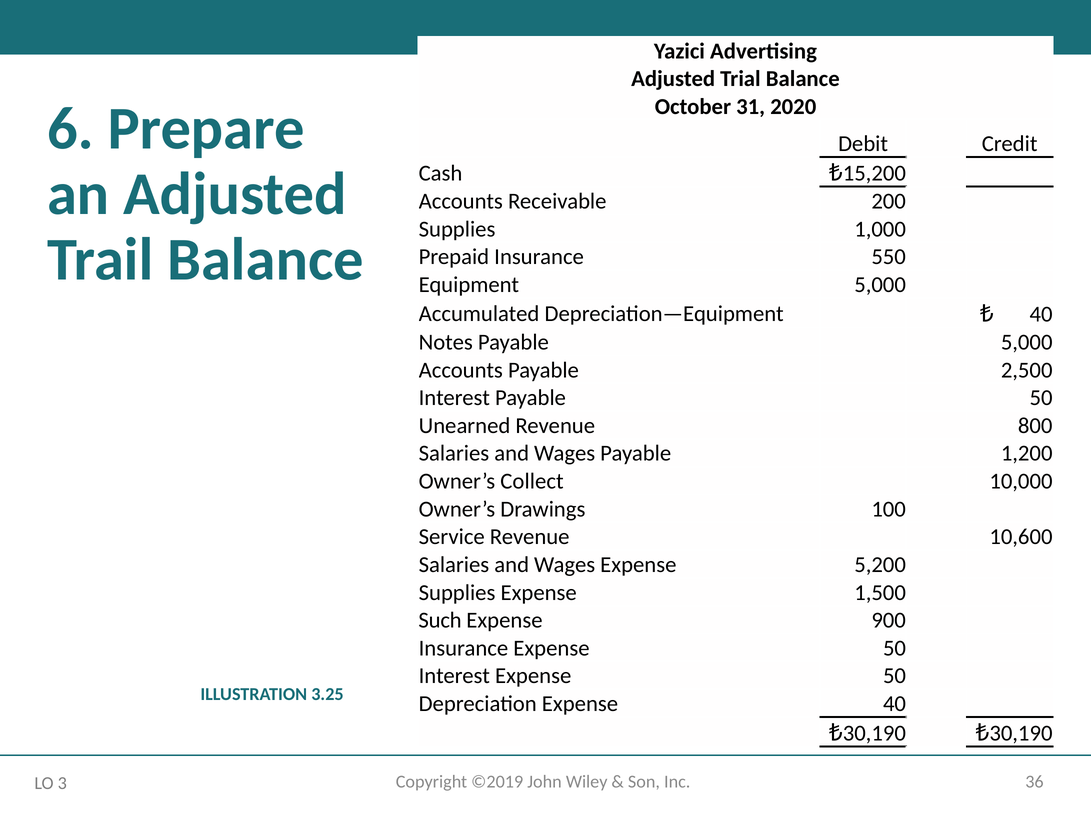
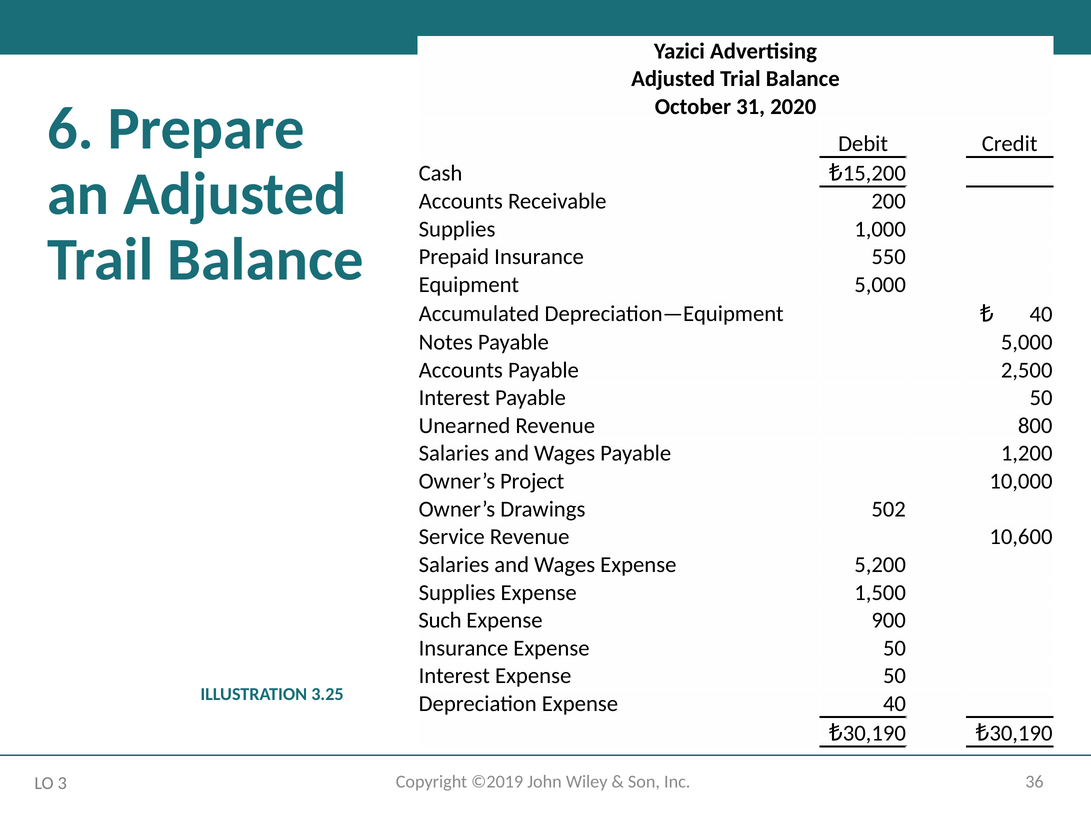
Collect: Collect -> Project
100: 100 -> 502
